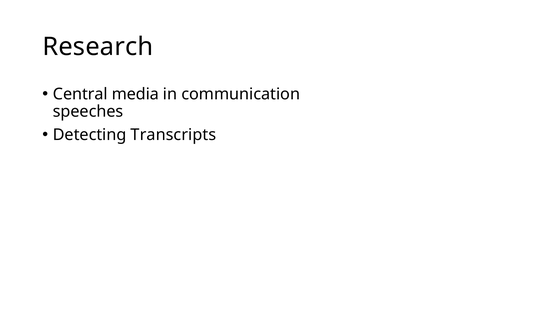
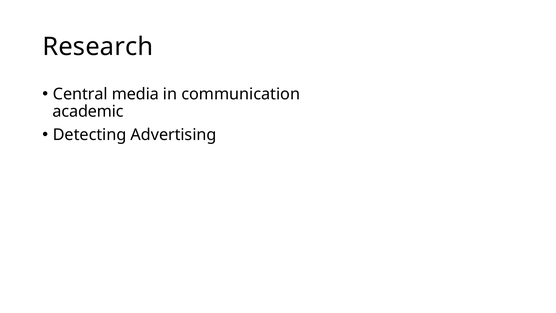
speeches: speeches -> academic
Transcripts: Transcripts -> Advertising
